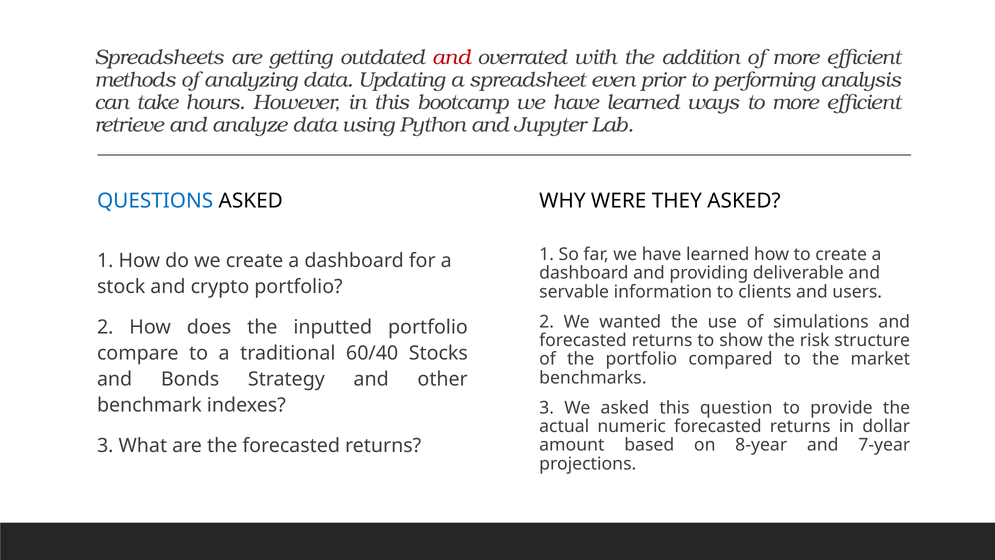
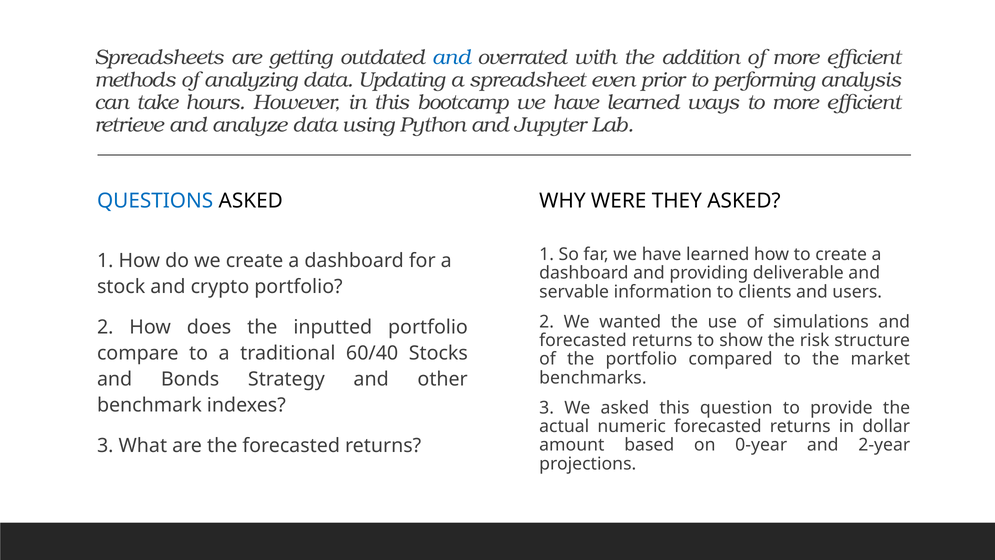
and at (452, 58) colour: red -> blue
8-year: 8-year -> 0-year
7-year: 7-year -> 2-year
